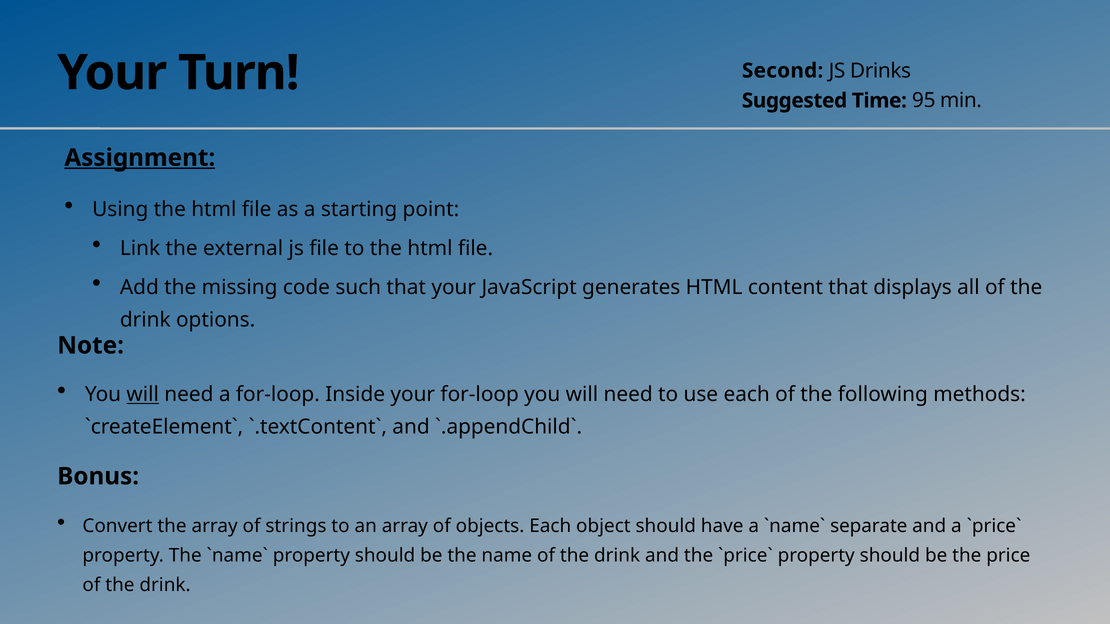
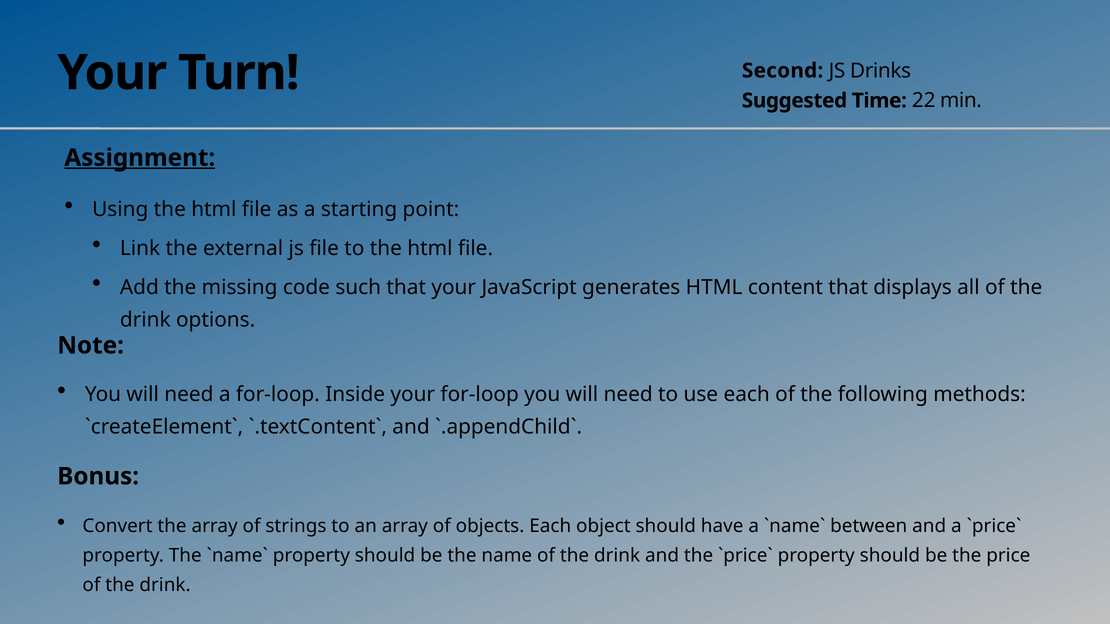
95: 95 -> 22
will at (143, 395) underline: present -> none
separate: separate -> between
